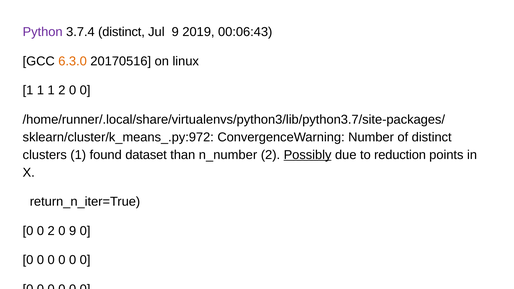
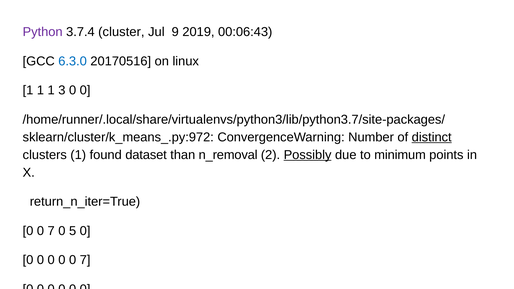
3.7.4 distinct: distinct -> cluster
6.3.0 colour: orange -> blue
1 2: 2 -> 3
distinct at (432, 137) underline: none -> present
n_number: n_number -> n_removal
reduction: reduction -> minimum
2 at (51, 231): 2 -> 7
0 9: 9 -> 5
0 at (85, 260): 0 -> 7
